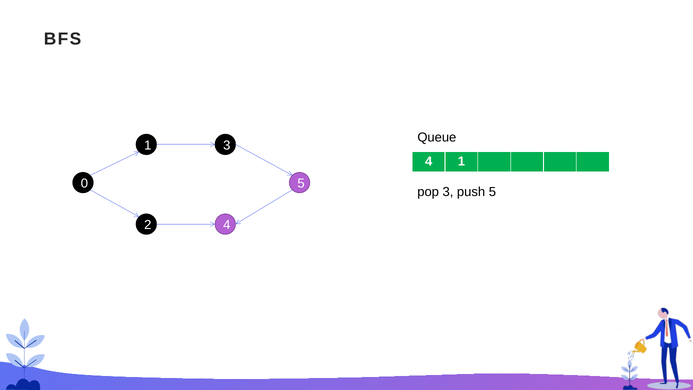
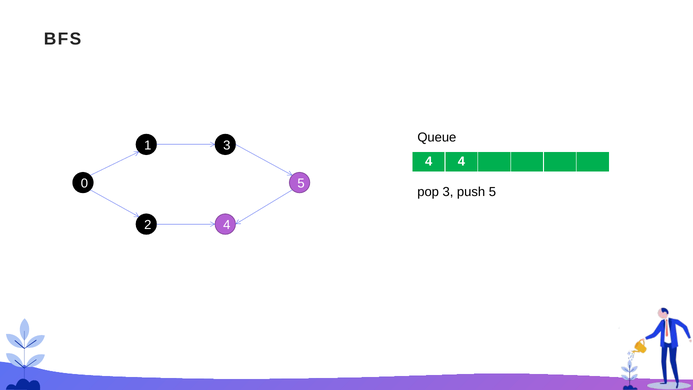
4 1: 1 -> 4
